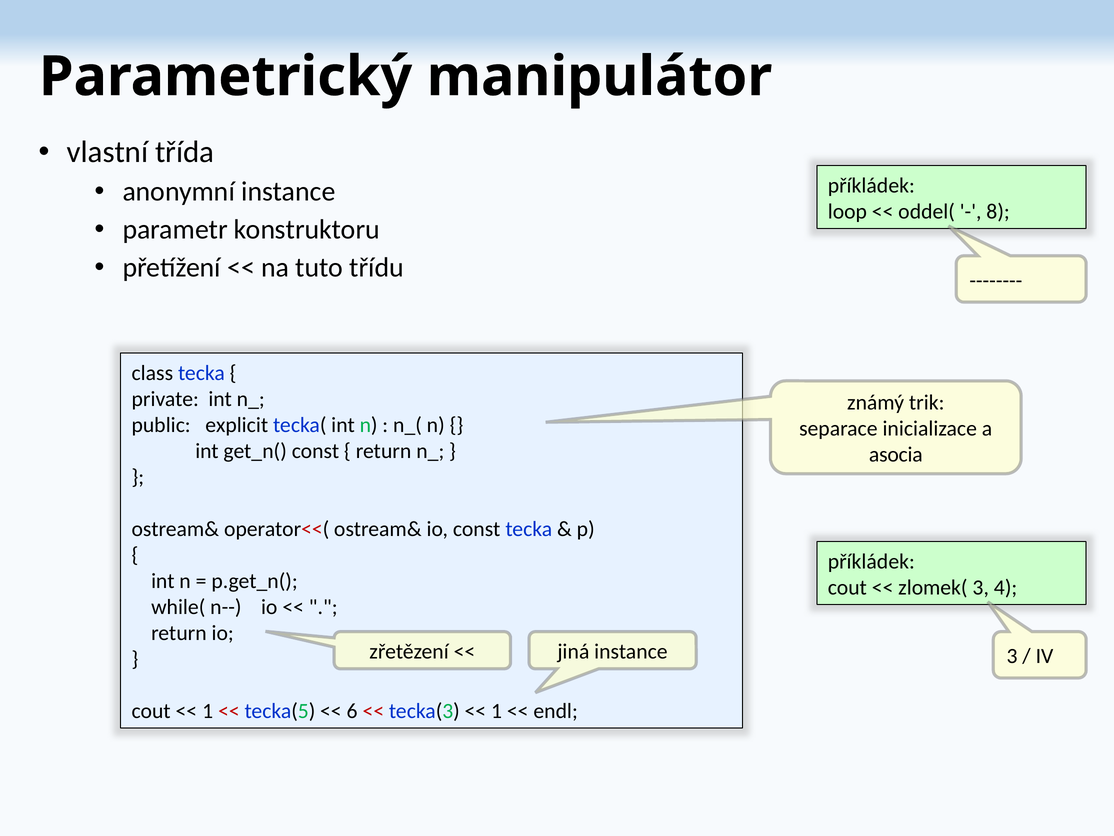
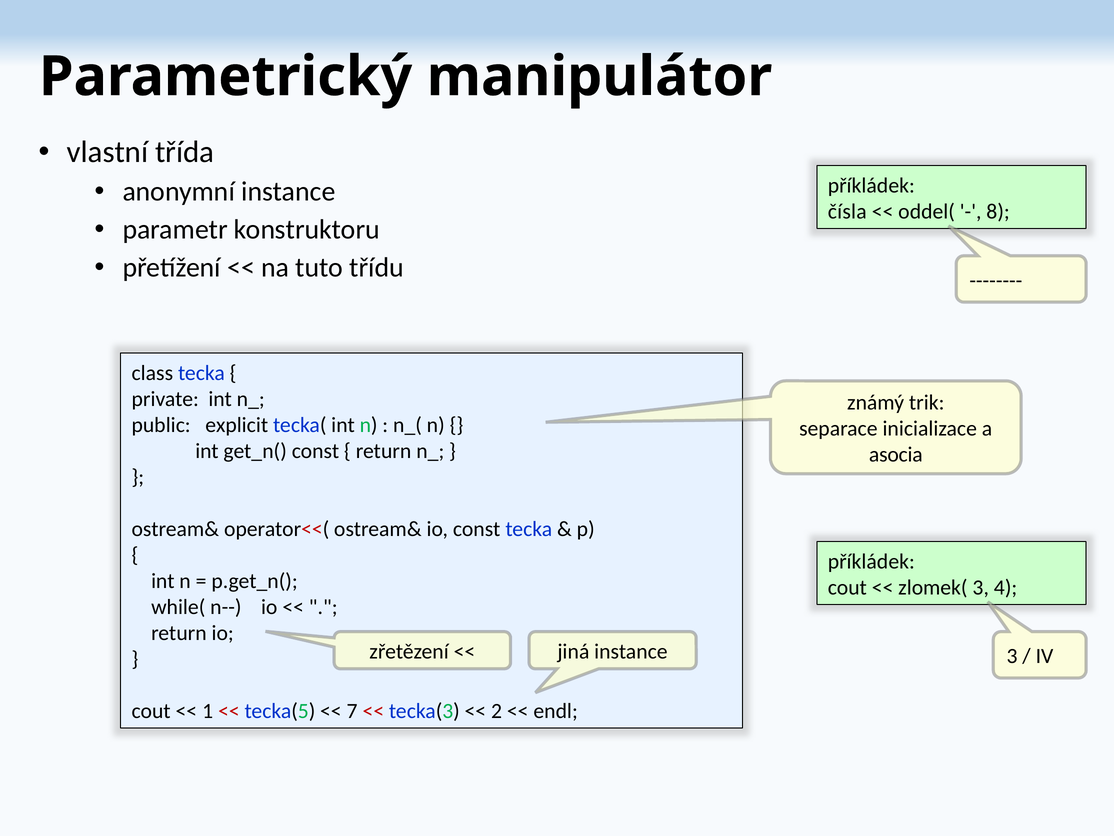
loop: loop -> čísla
6: 6 -> 7
1 at (497, 711): 1 -> 2
